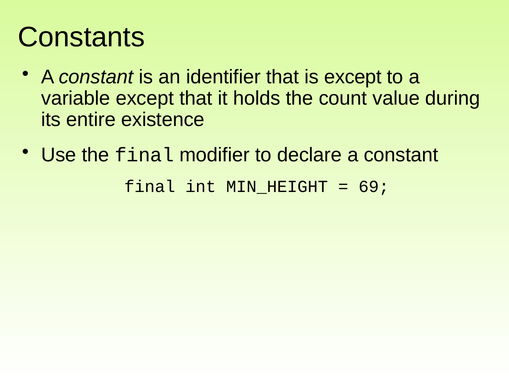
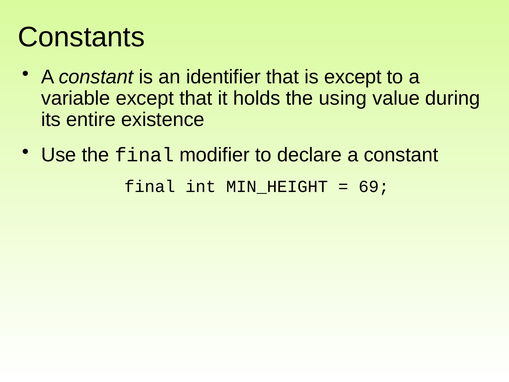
count: count -> using
